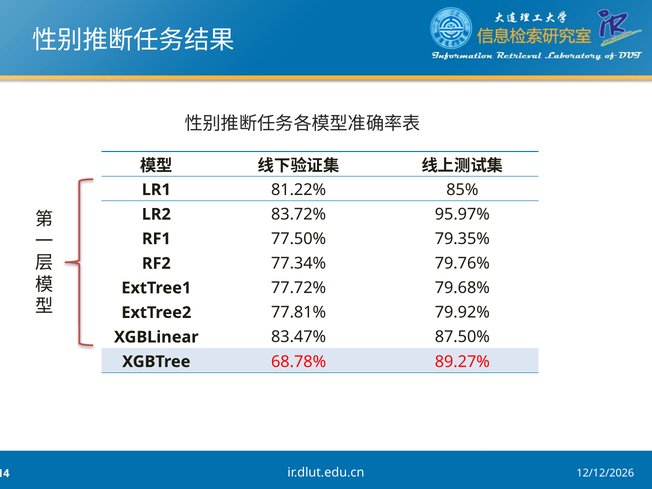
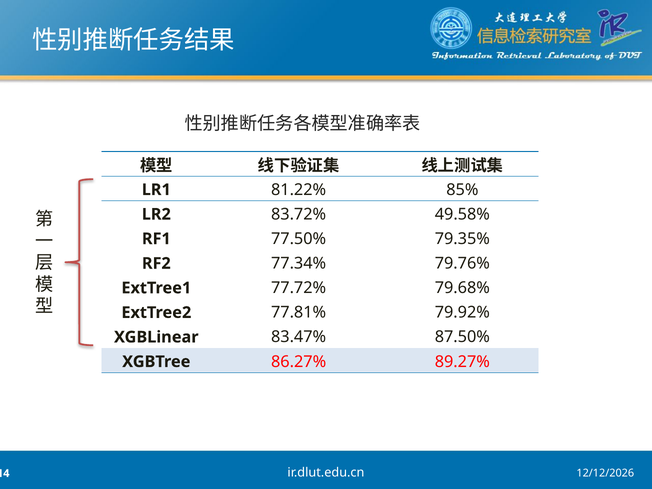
95.97%: 95.97% -> 49.58%
68.78%: 68.78% -> 86.27%
